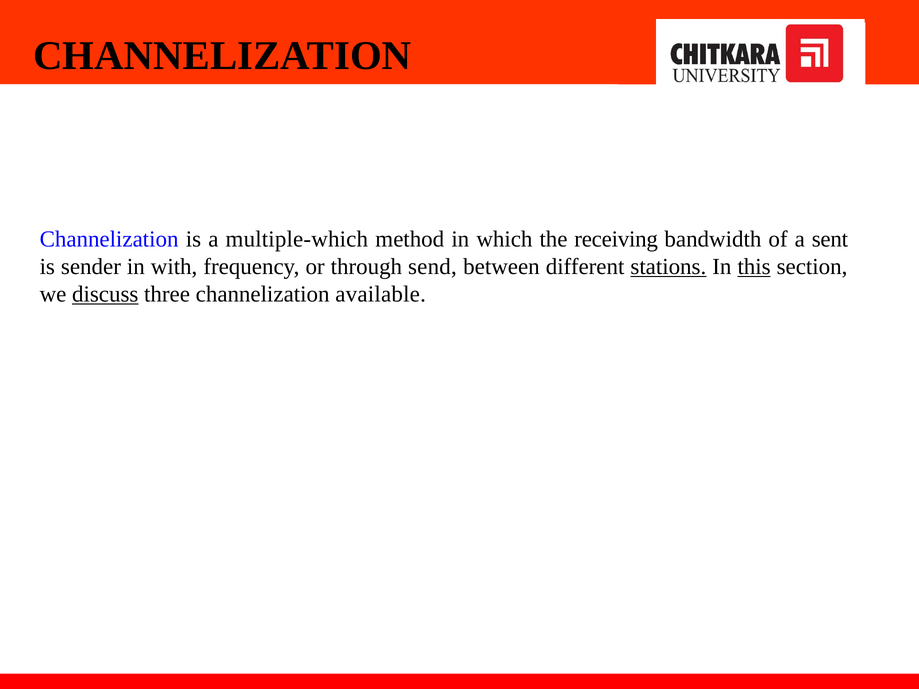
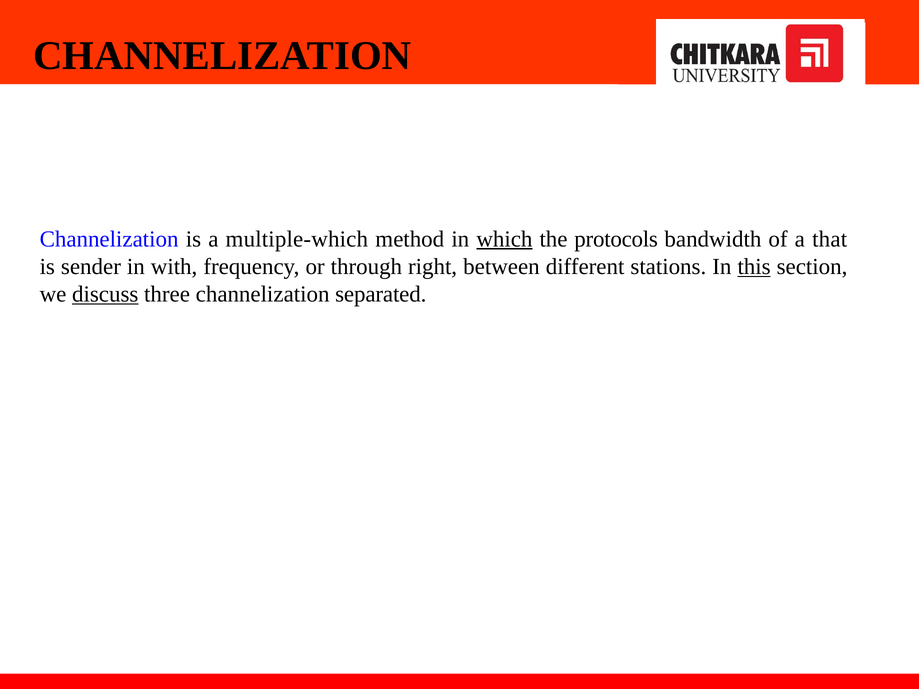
which underline: none -> present
receiving: receiving -> protocols
sent: sent -> that
send: send -> right
stations underline: present -> none
available: available -> separated
